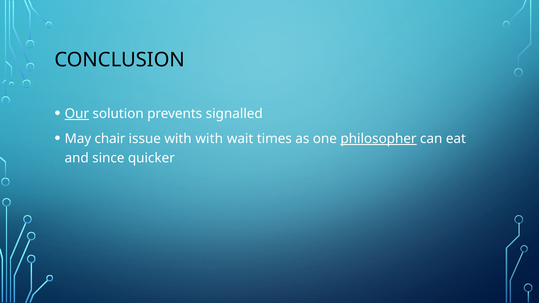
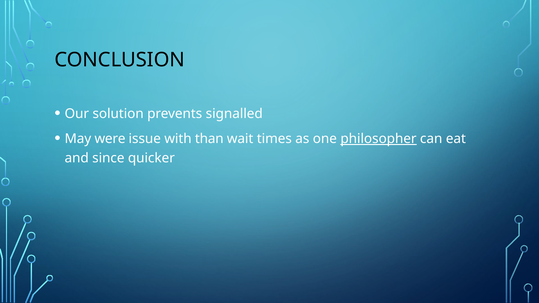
Our underline: present -> none
chair: chair -> were
with with: with -> than
